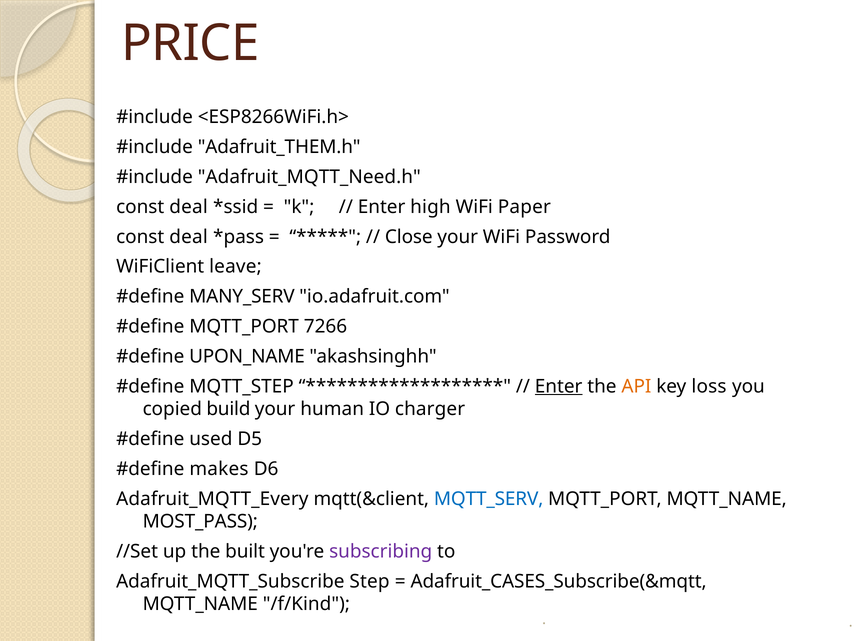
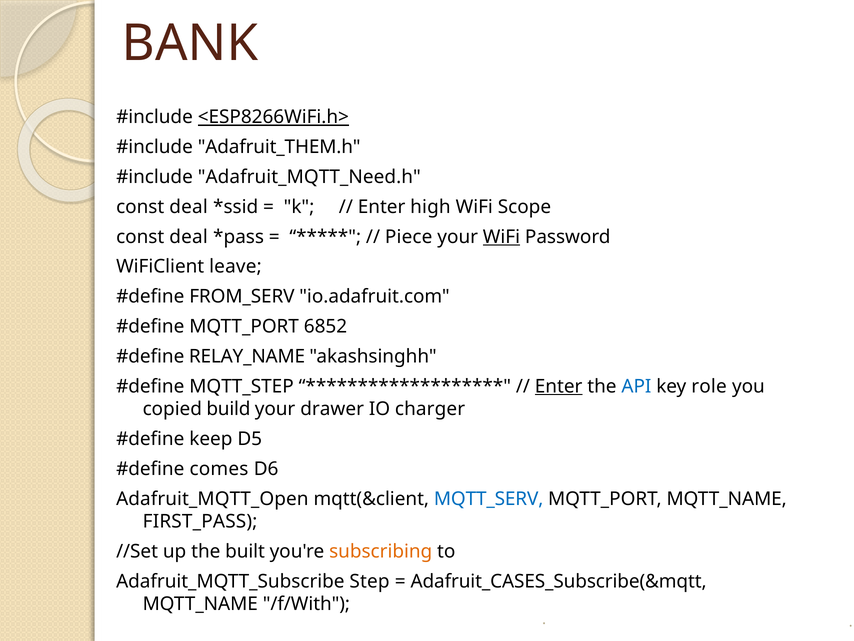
PRICE: PRICE -> BANK
<ESP8266WiFi.h> underline: none -> present
Paper: Paper -> Scope
Close: Close -> Piece
WiFi at (501, 237) underline: none -> present
MANY_SERV: MANY_SERV -> FROM_SERV
7266: 7266 -> 6852
UPON_NAME: UPON_NAME -> RELAY_NAME
API colour: orange -> blue
loss: loss -> role
human: human -> drawer
used: used -> keep
makes: makes -> comes
Adafruit_MQTT_Every: Adafruit_MQTT_Every -> Adafruit_MQTT_Open
MOST_PASS: MOST_PASS -> FIRST_PASS
subscribing colour: purple -> orange
/f/Kind: /f/Kind -> /f/With
